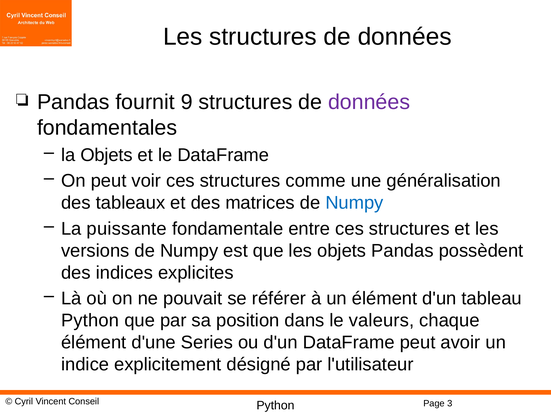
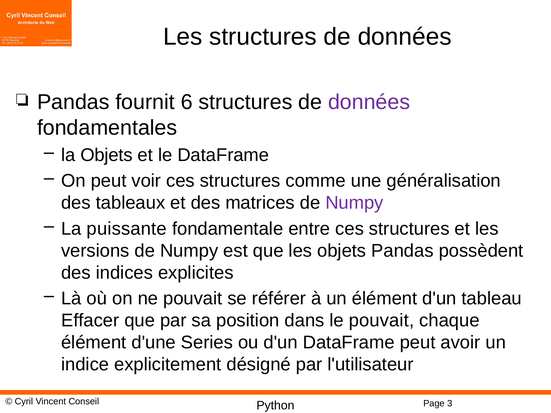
9: 9 -> 6
Numpy at (354, 203) colour: blue -> purple
Python at (90, 321): Python -> Effacer
le valeurs: valeurs -> pouvait
